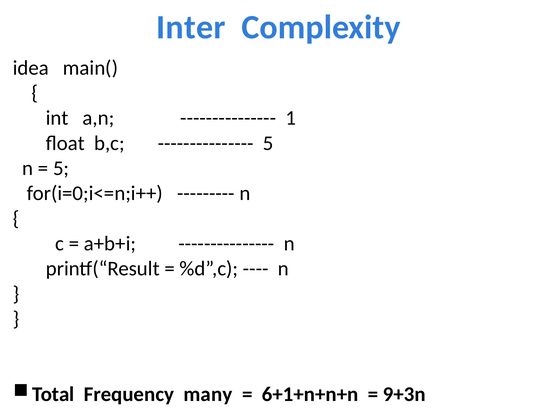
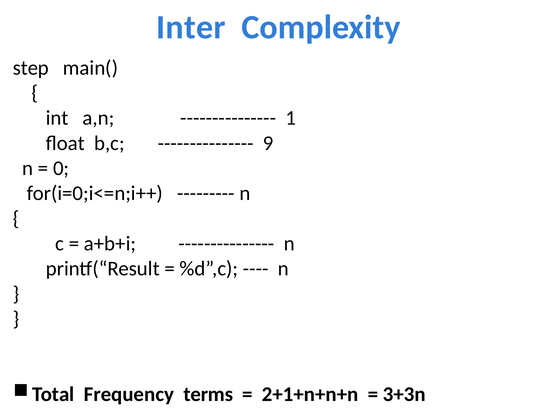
idea: idea -> step
5 at (268, 143): 5 -> 9
5 at (61, 168): 5 -> 0
many: many -> terms
6+1+n+n+n: 6+1+n+n+n -> 2+1+n+n+n
9+3n: 9+3n -> 3+3n
